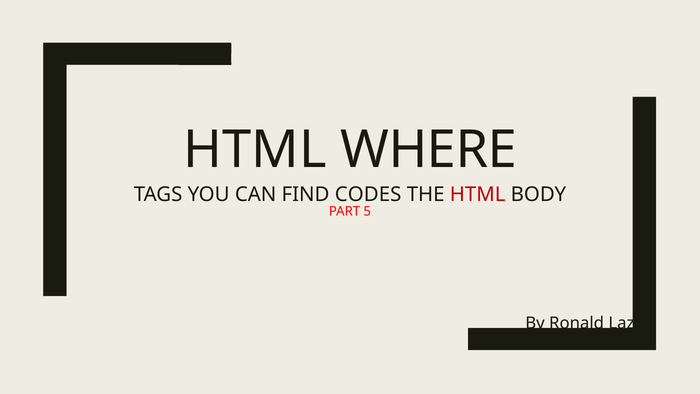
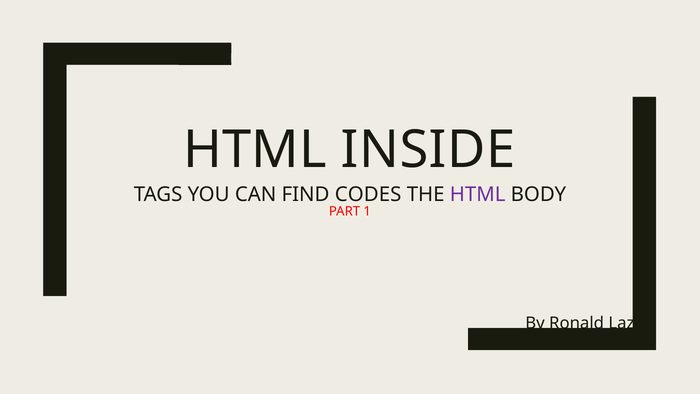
WHERE: WHERE -> INSIDE
HTML at (478, 195) colour: red -> purple
5: 5 -> 1
